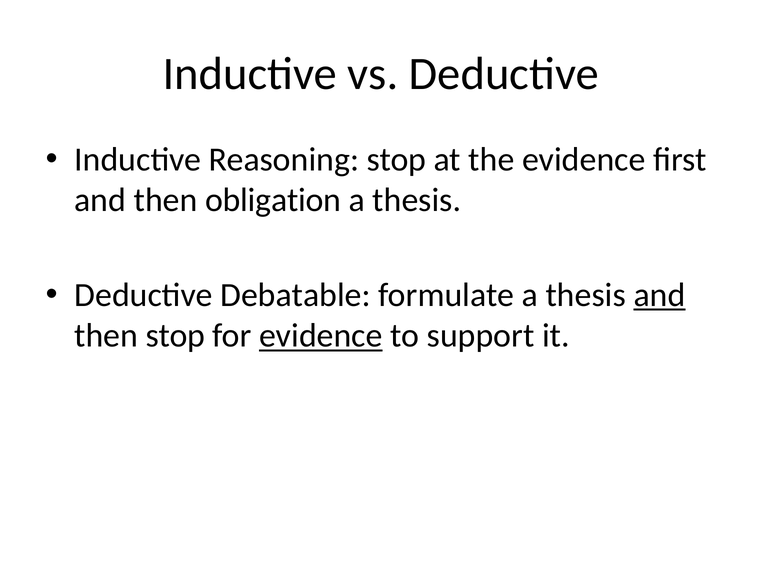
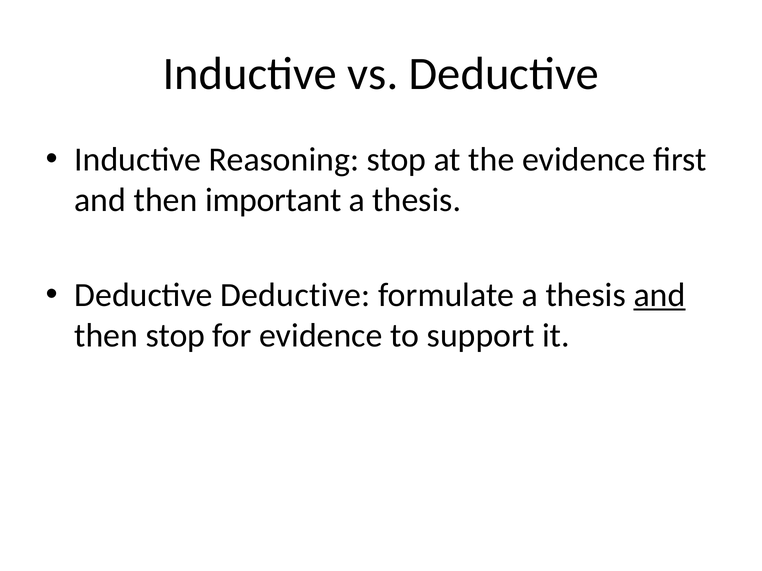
obligation: obligation -> important
Deductive Debatable: Debatable -> Deductive
evidence at (321, 336) underline: present -> none
